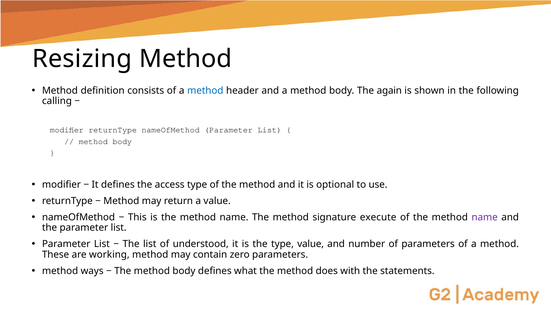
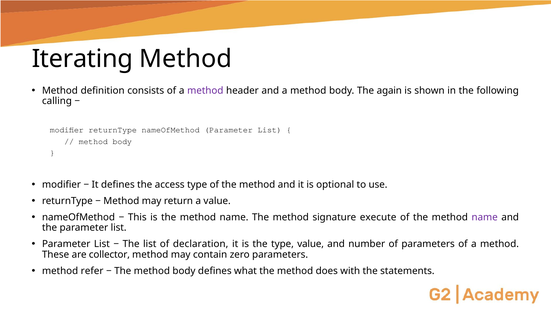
Resizing: Resizing -> Iterating
method at (205, 90) colour: blue -> purple
understood: understood -> declaration
working: working -> collector
ways: ways -> refer
